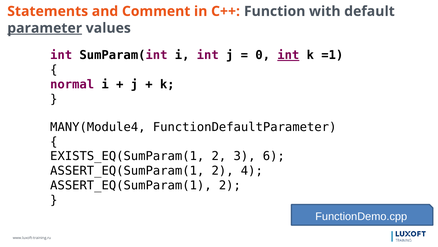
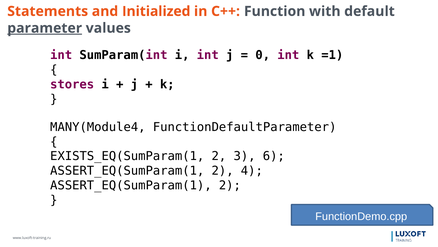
Comment: Comment -> Initialized
int at (288, 55) underline: present -> none
normal: normal -> stores
